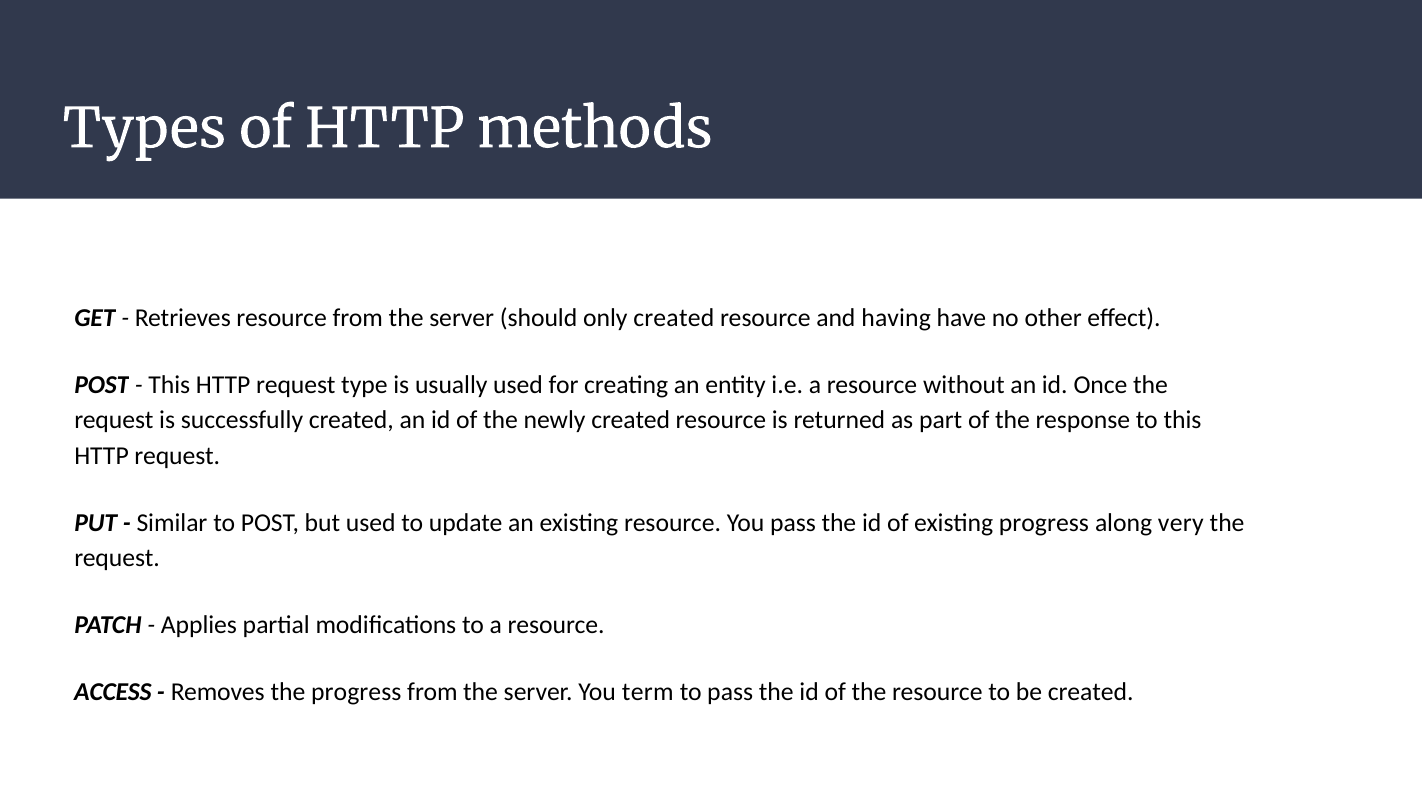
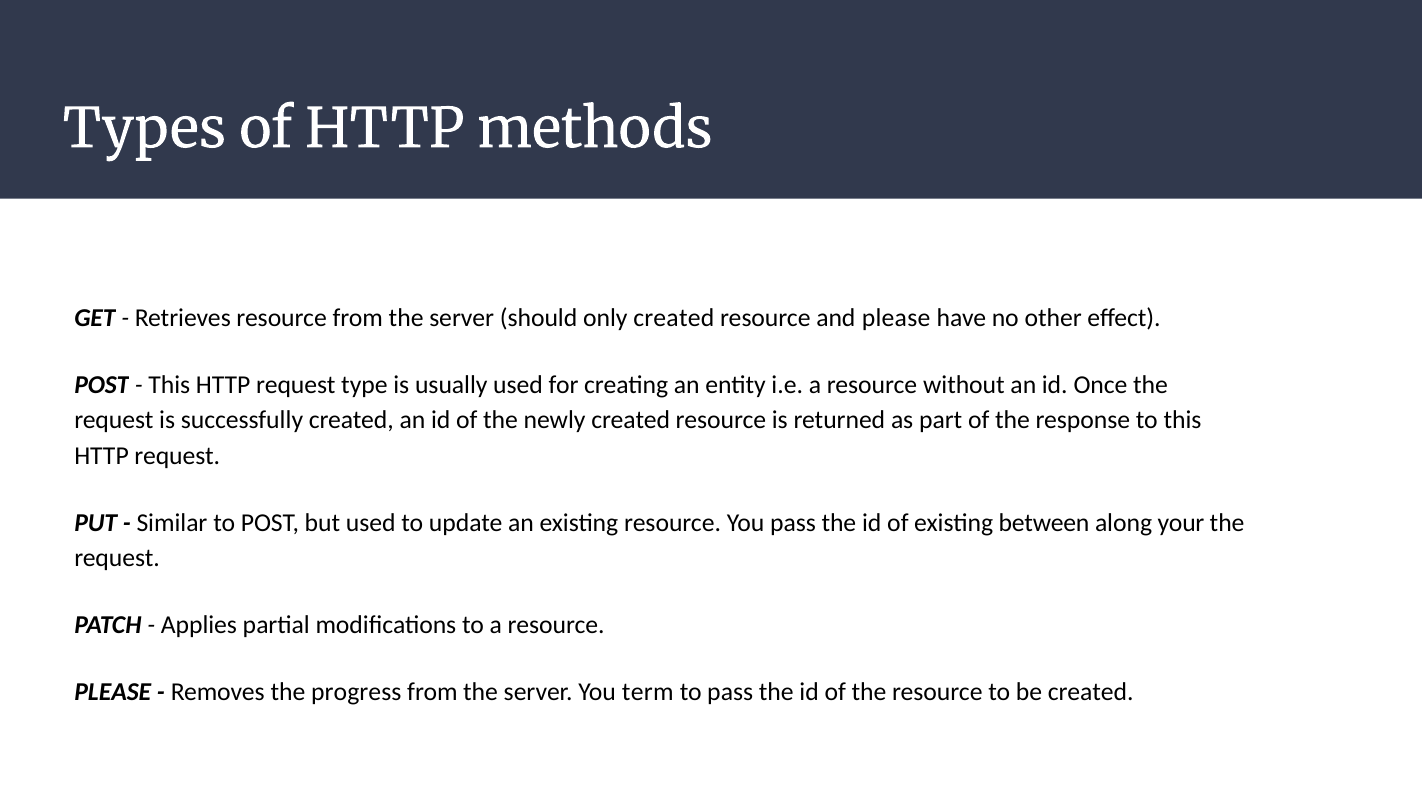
and having: having -> please
existing progress: progress -> between
very: very -> your
ACCESS at (113, 692): ACCESS -> PLEASE
